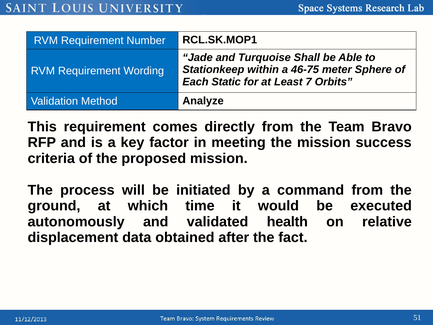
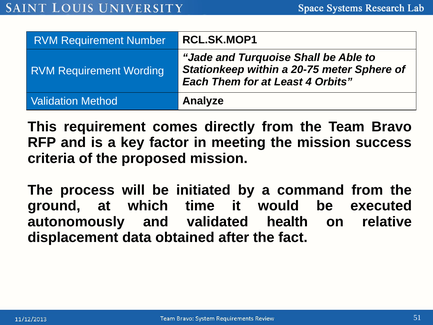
46-75: 46-75 -> 20-75
Static: Static -> Them
7: 7 -> 4
